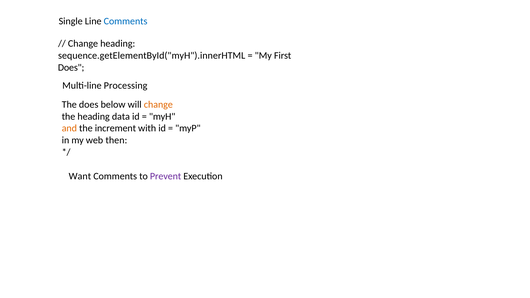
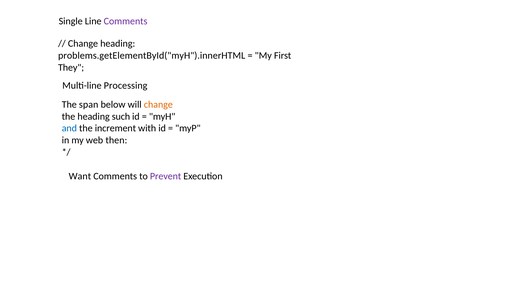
Comments at (126, 21) colour: blue -> purple
sequence.getElementById("myH").innerHTML: sequence.getElementById("myH").innerHTML -> problems.getElementById("myH").innerHTML
Does at (71, 67): Does -> They
The does: does -> span
data: data -> such
and colour: orange -> blue
